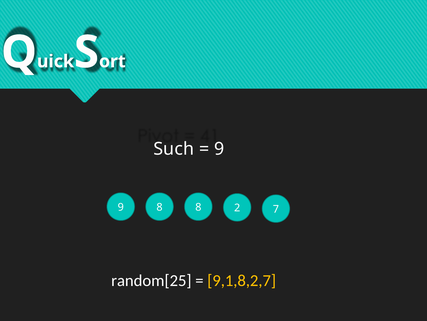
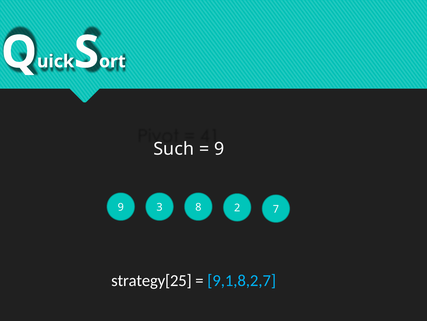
9 8: 8 -> 3
random[25: random[25 -> strategy[25
9,1,8,2,7 colour: yellow -> light blue
